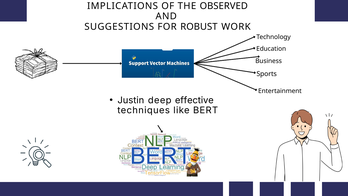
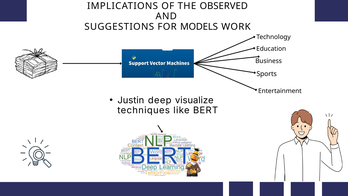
ROBUST: ROBUST -> MODELS
effective: effective -> visualize
